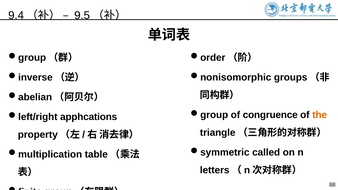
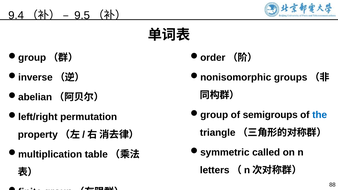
congruence: congruence -> semigroups
the colour: orange -> blue
apphcations: apphcations -> permutation
